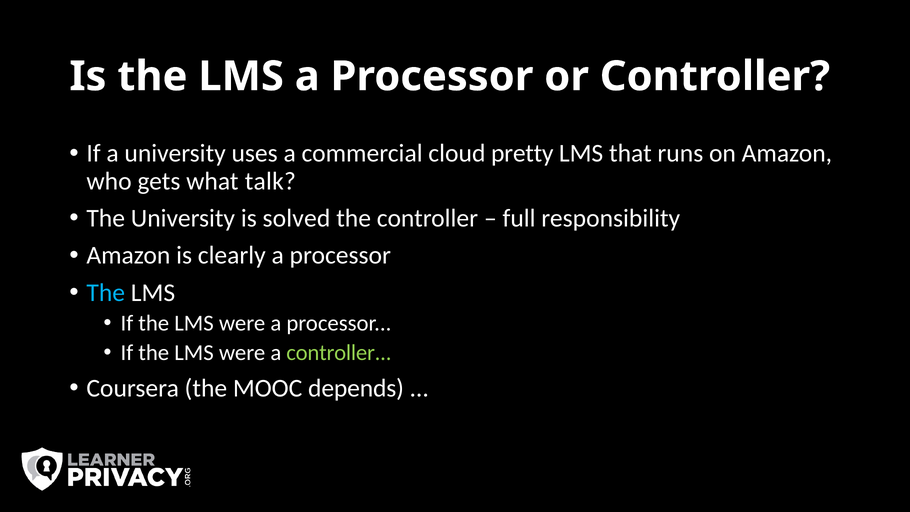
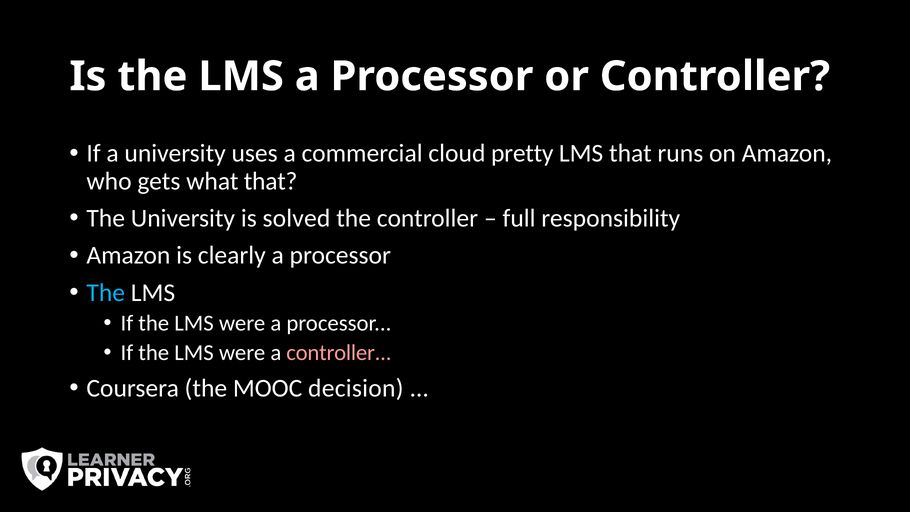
what talk: talk -> that
controller at (339, 353) colour: light green -> pink
depends: depends -> decision
